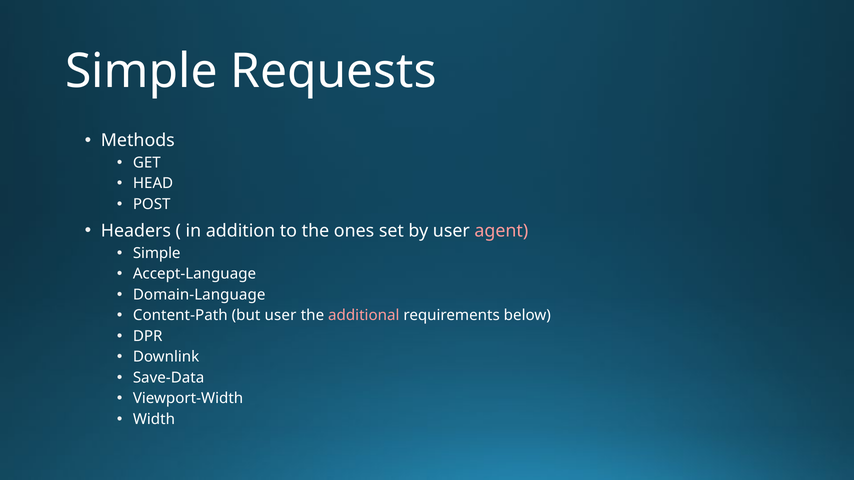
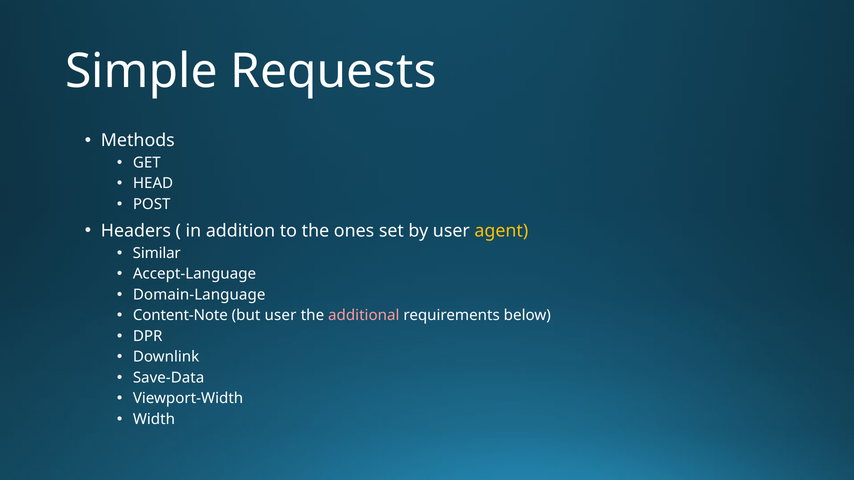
agent colour: pink -> yellow
Simple at (157, 253): Simple -> Similar
Content-Path: Content-Path -> Content-Note
